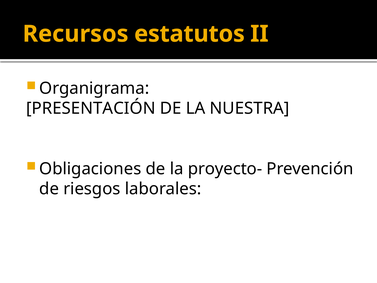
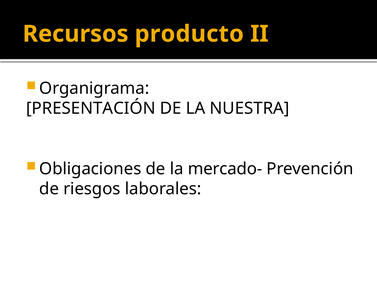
estatutos: estatutos -> producto
proyecto-: proyecto- -> mercado-
